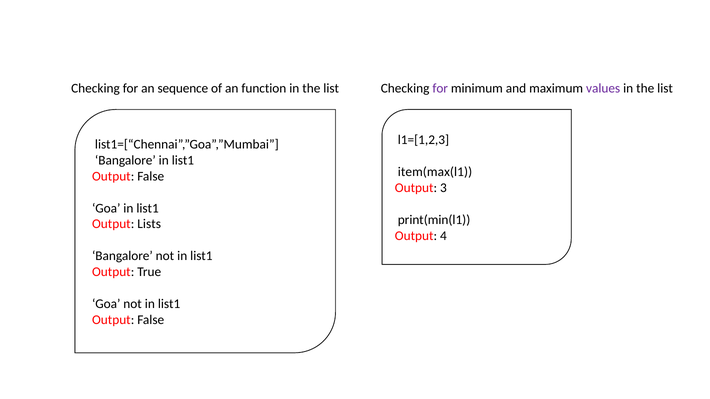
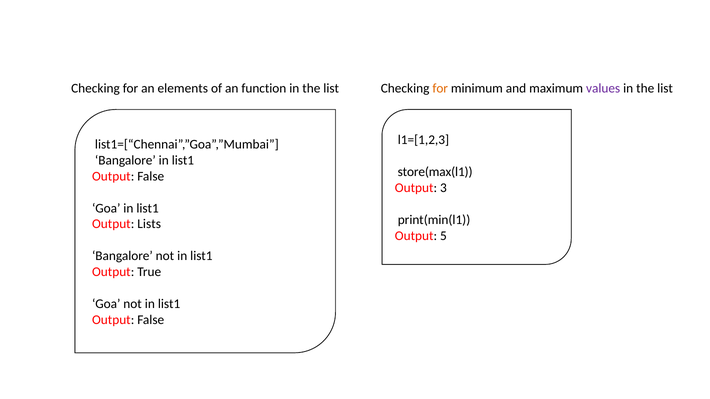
sequence: sequence -> elements
for at (440, 89) colour: purple -> orange
item(max(l1: item(max(l1 -> store(max(l1
4: 4 -> 5
